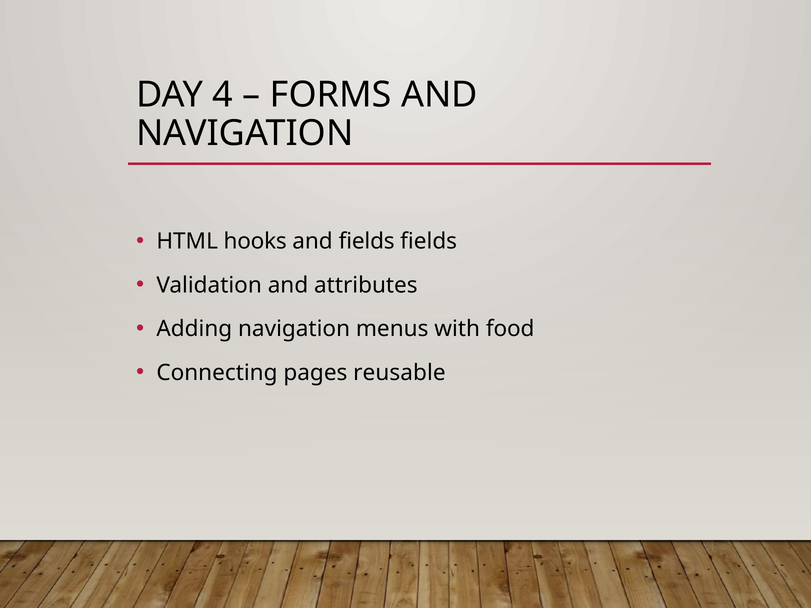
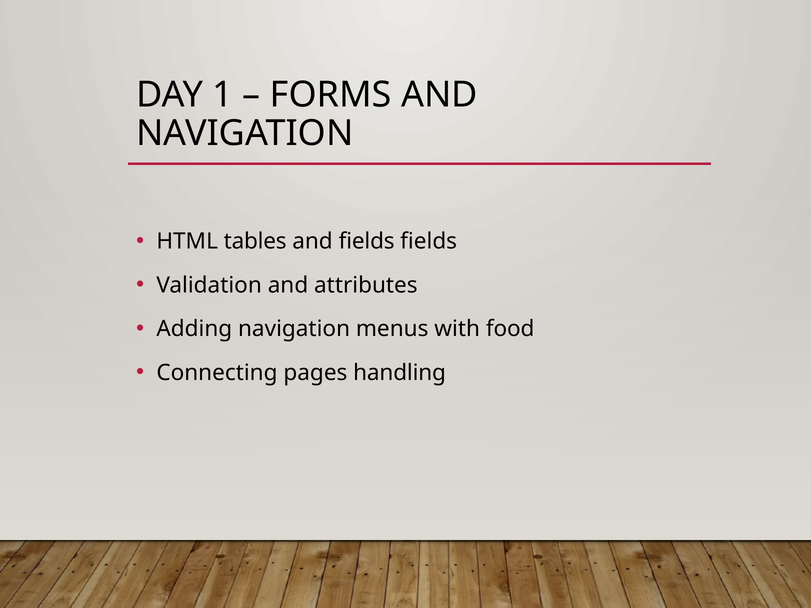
4: 4 -> 1
hooks: hooks -> tables
reusable: reusable -> handling
